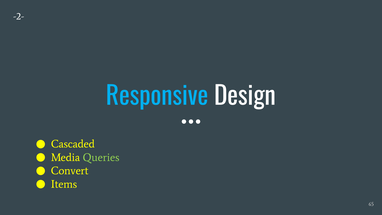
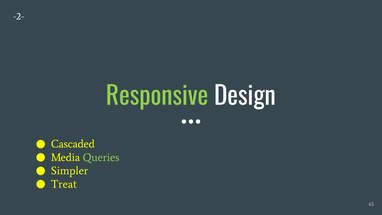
Responsive colour: light blue -> light green
Convert: Convert -> Simpler
Items: Items -> Treat
